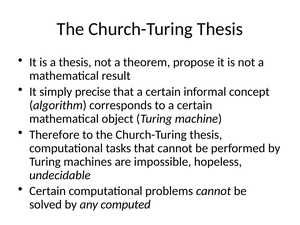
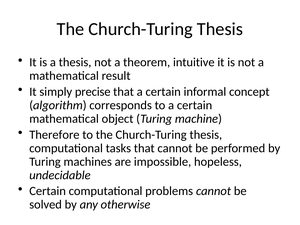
propose: propose -> intuitive
computed: computed -> otherwise
